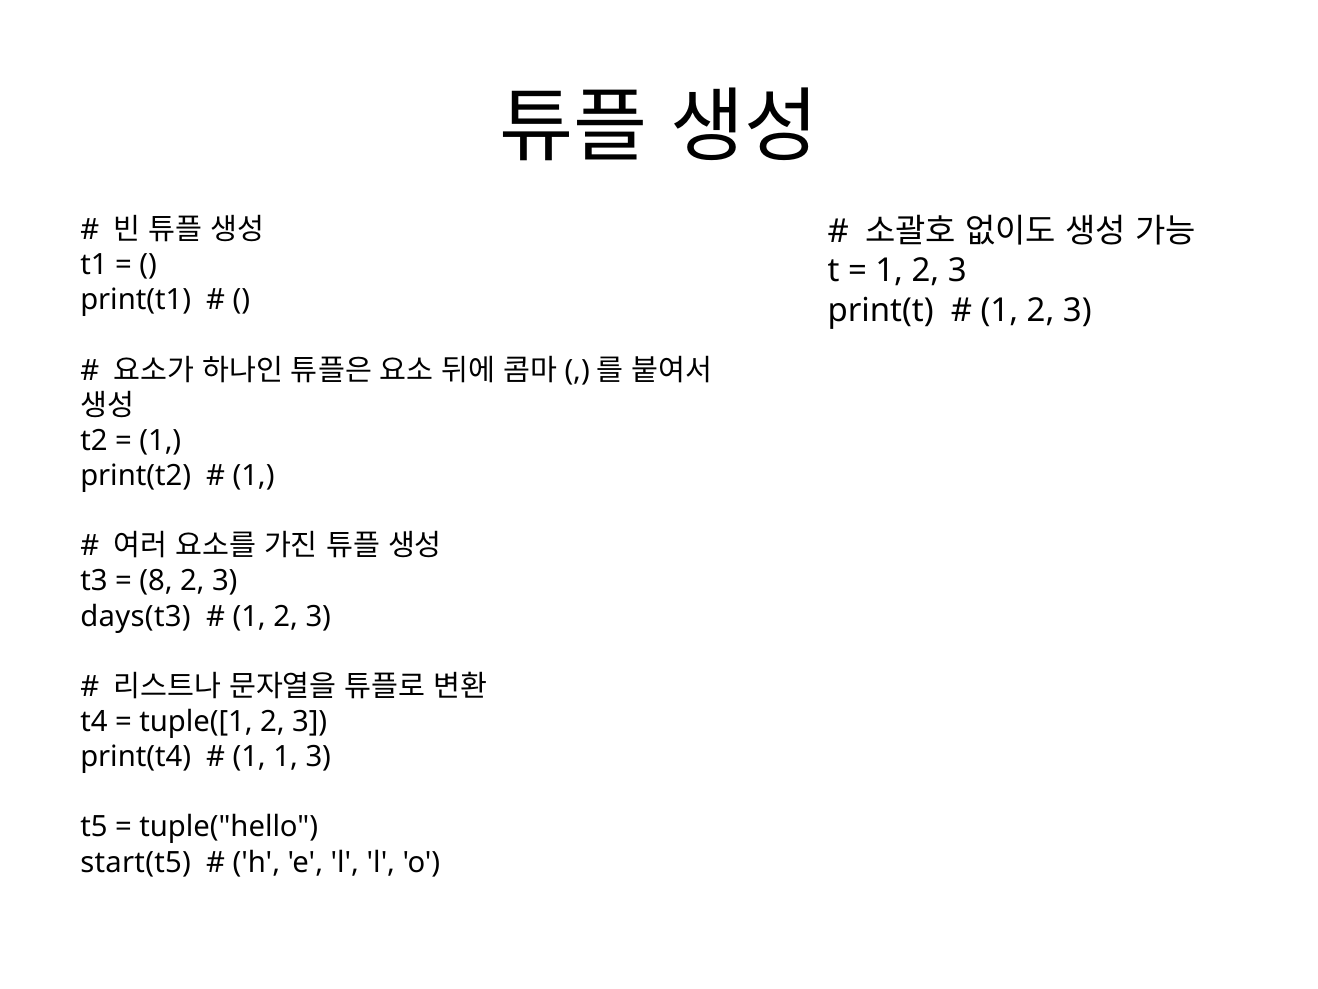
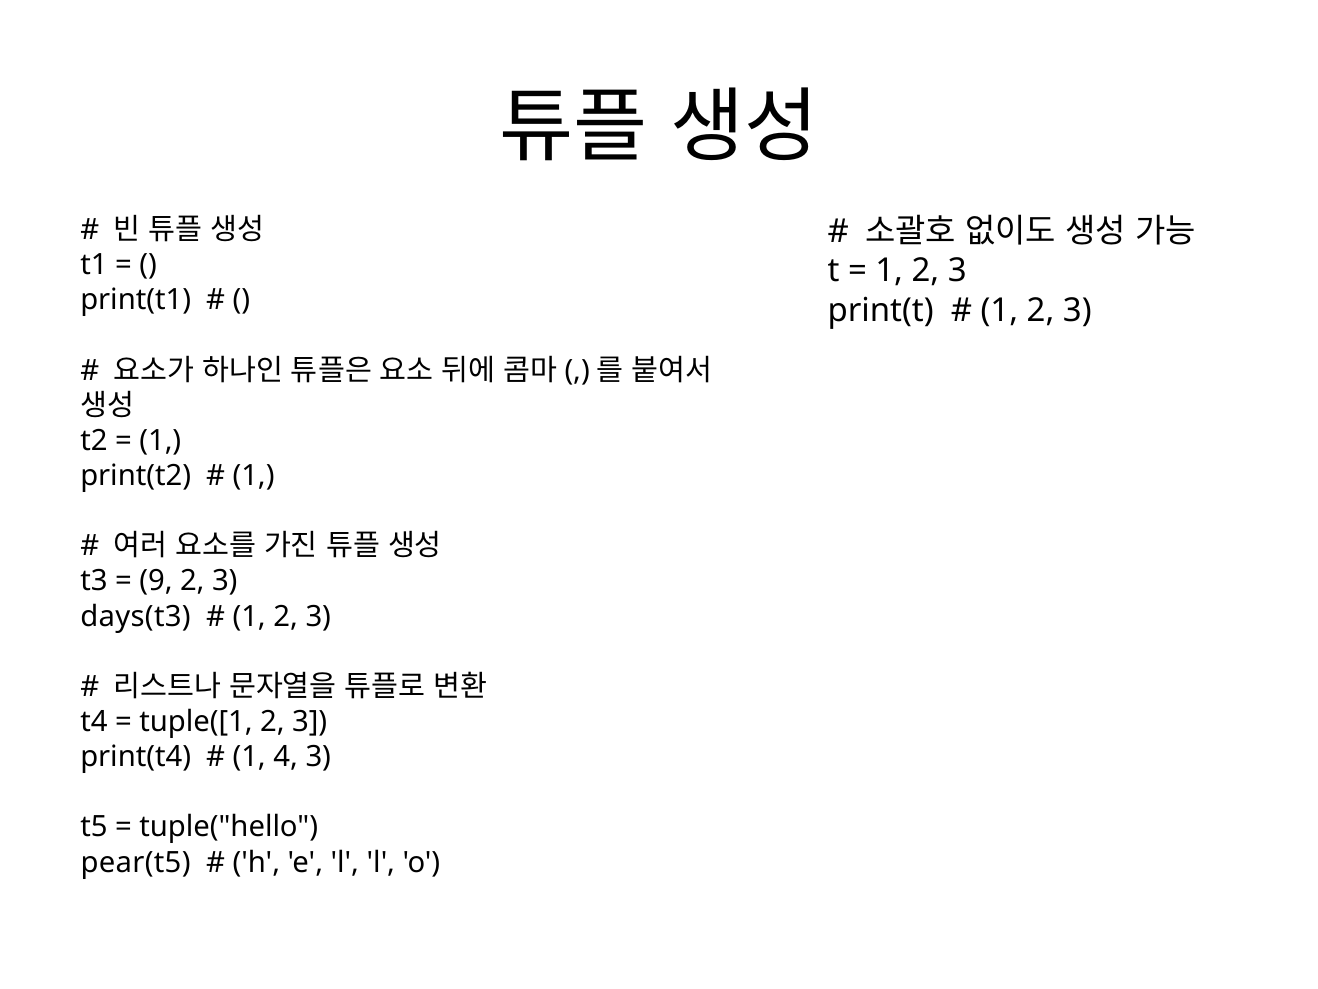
8: 8 -> 9
1 1: 1 -> 4
start(t5: start(t5 -> pear(t5
